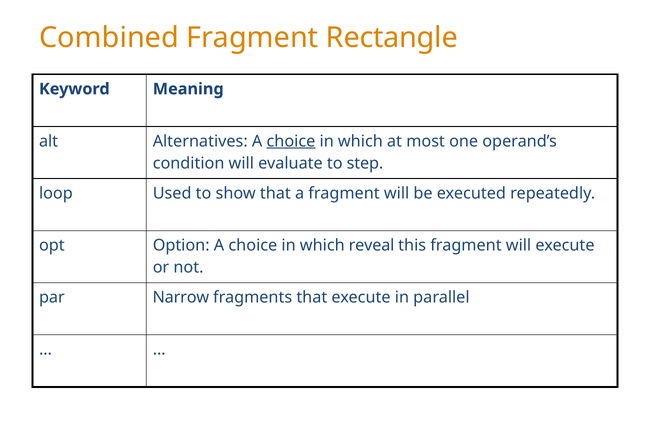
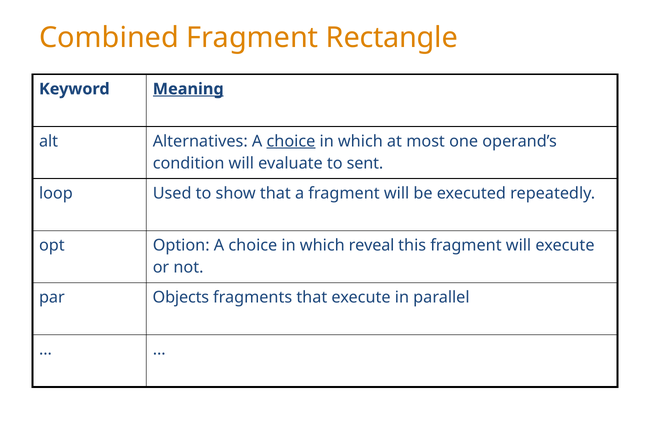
Meaning underline: none -> present
step: step -> sent
Narrow: Narrow -> Objects
